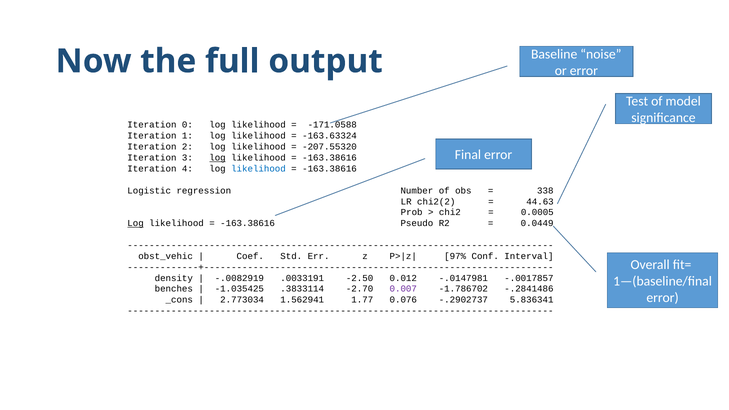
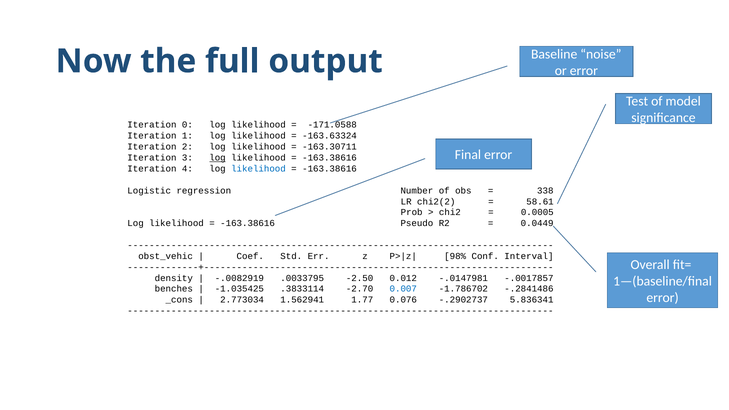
-207.55320: -207.55320 -> -163.30711
44.63: 44.63 -> 58.61
Log at (136, 223) underline: present -> none
97%: 97% -> 98%
.0033191: .0033191 -> .0033795
0.007 colour: purple -> blue
